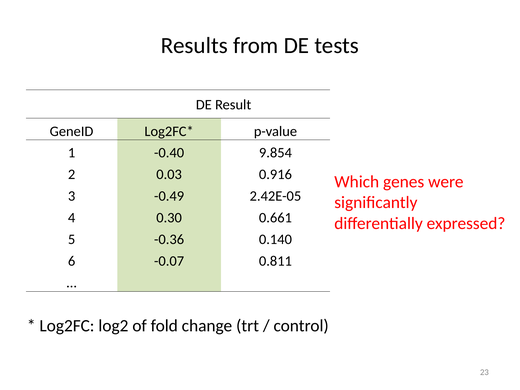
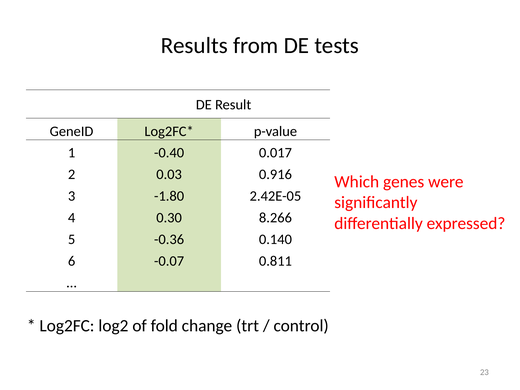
9.854: 9.854 -> 0.017
-0.49: -0.49 -> -1.80
0.661: 0.661 -> 8.266
